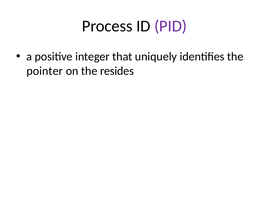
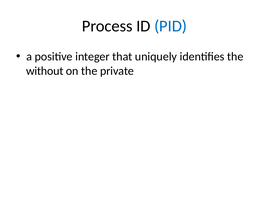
PID colour: purple -> blue
pointer: pointer -> without
resides: resides -> private
